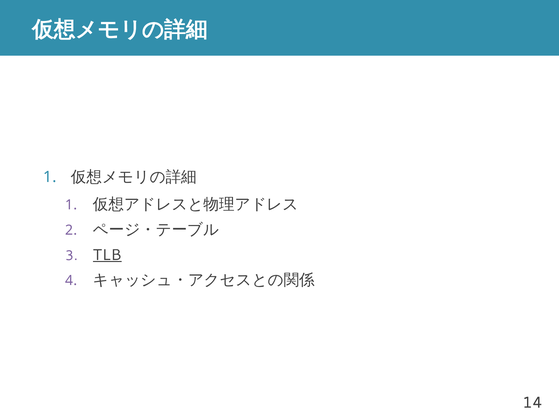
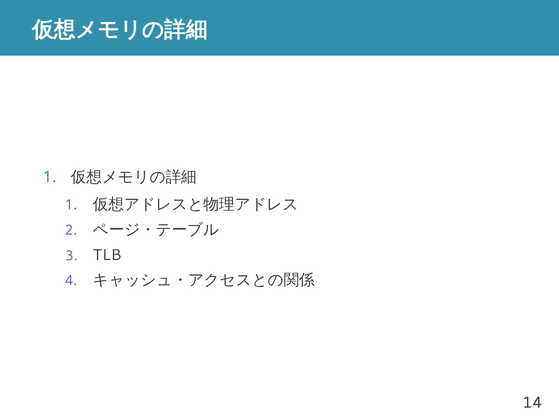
TLB underline: present -> none
